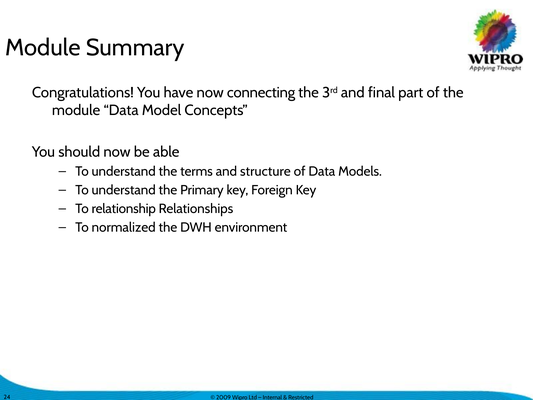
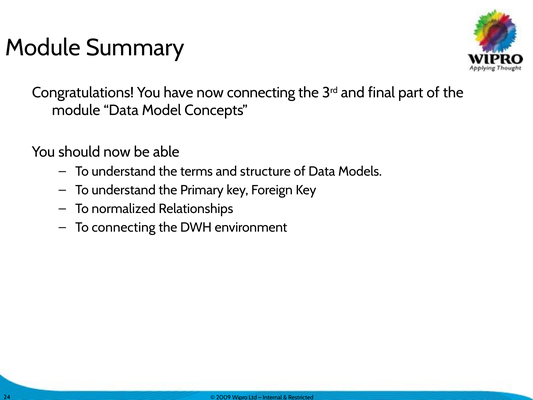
relationship: relationship -> normalized
To normalized: normalized -> connecting
